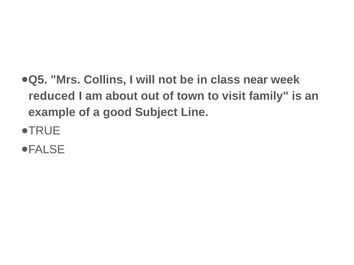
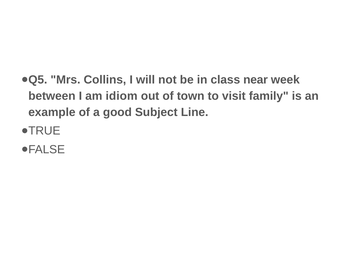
reduced: reduced -> between
about: about -> idiom
